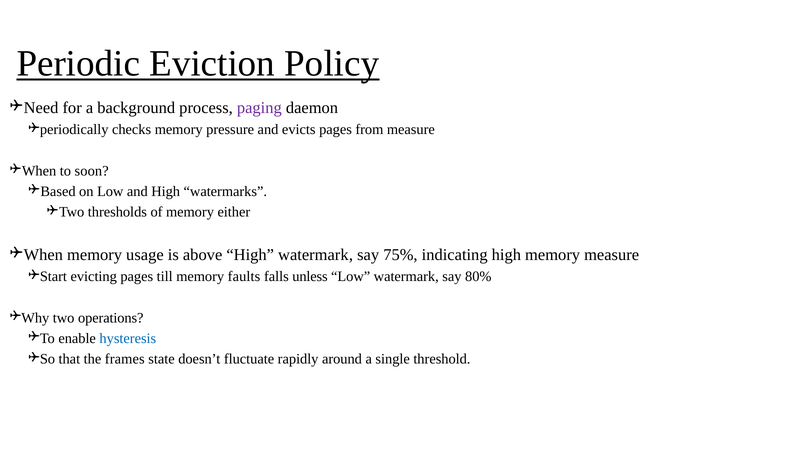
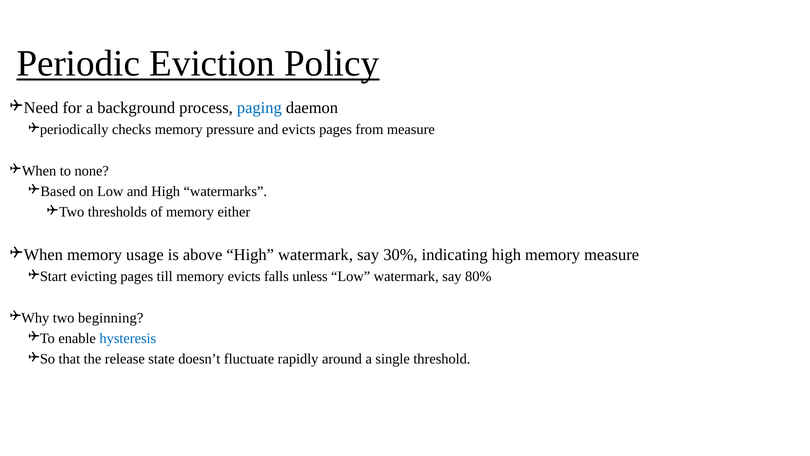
paging colour: purple -> blue
soon: soon -> none
75%: 75% -> 30%
memory faults: faults -> evicts
operations: operations -> beginning
frames: frames -> release
